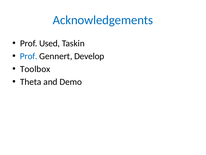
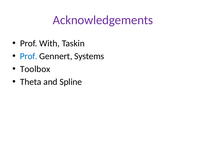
Acknowledgements colour: blue -> purple
Used: Used -> With
Develop: Develop -> Systems
Demo: Demo -> Spline
